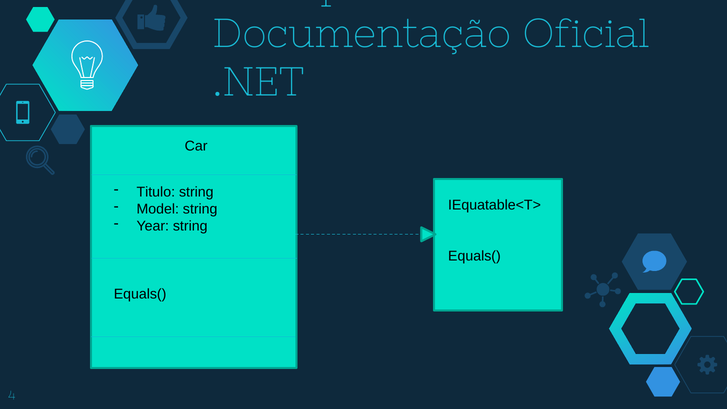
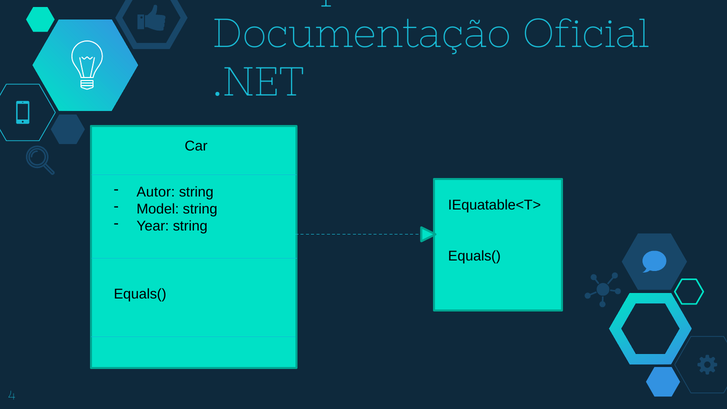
Titulo: Titulo -> Autor
